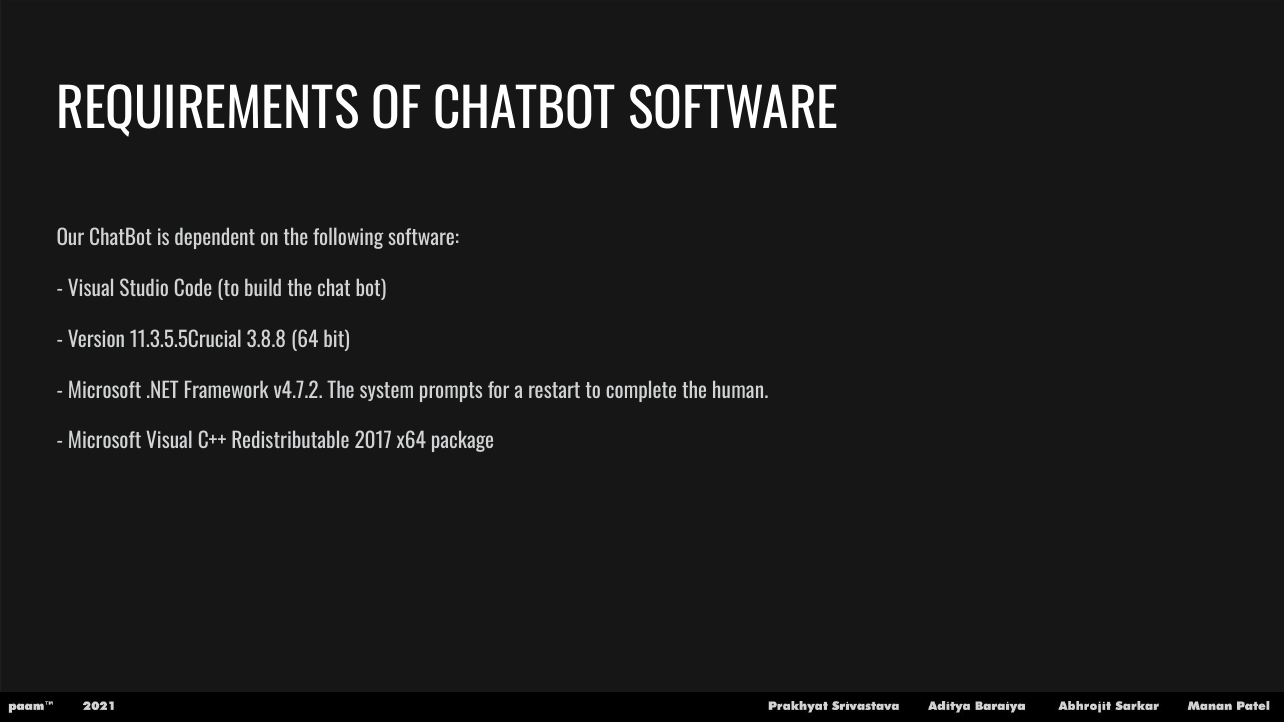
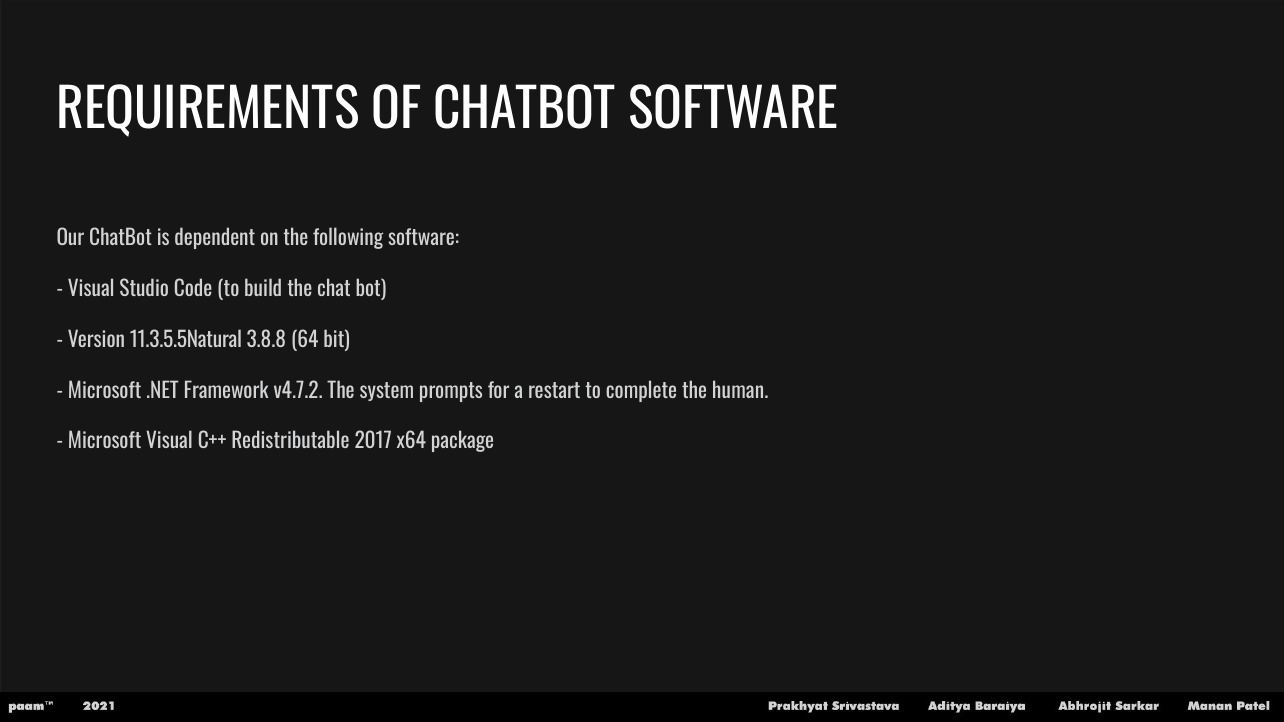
11.3.5.5Crucial: 11.3.5.5Crucial -> 11.3.5.5Natural
